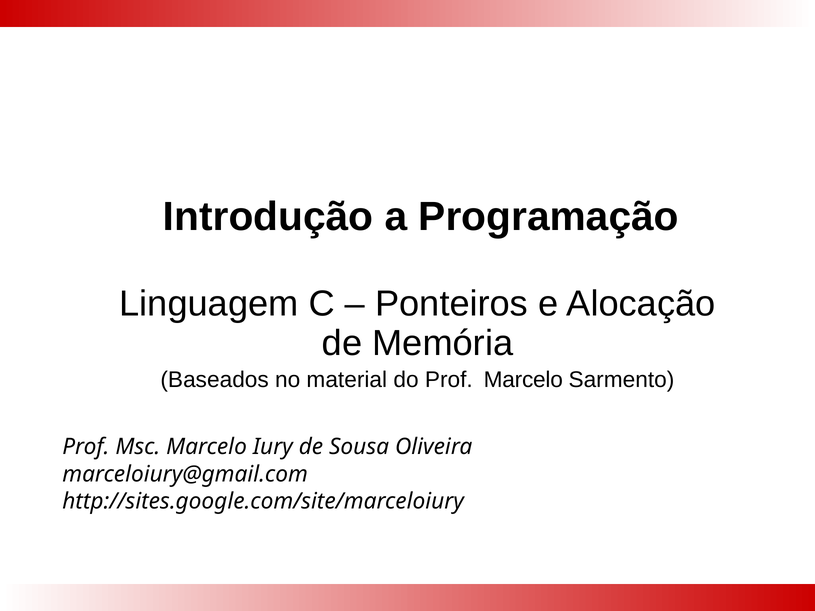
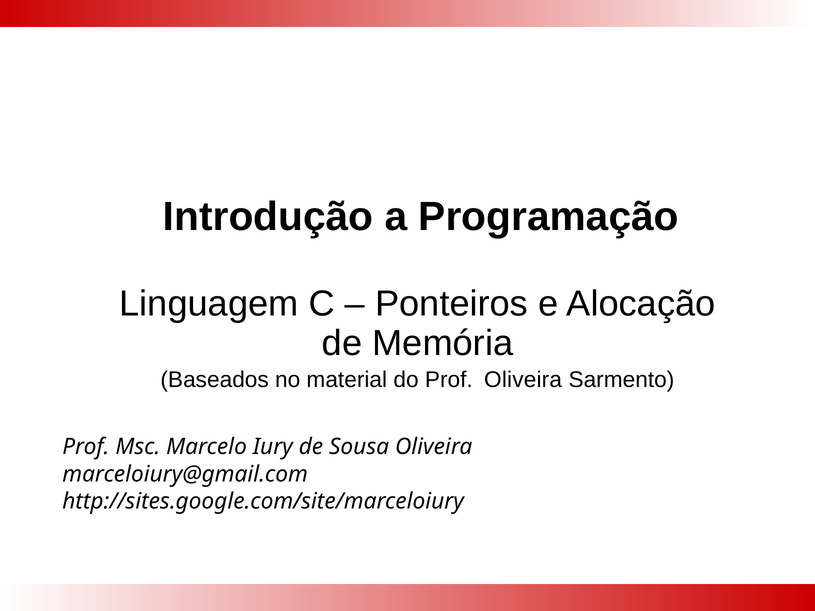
Prof Marcelo: Marcelo -> Oliveira
